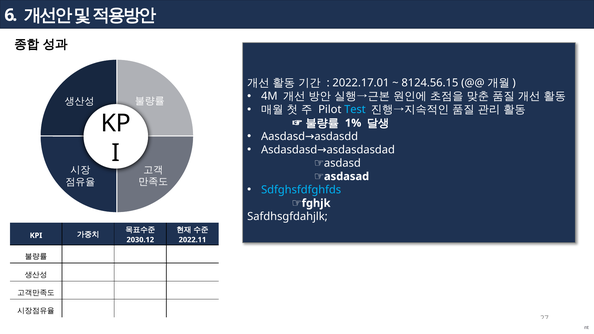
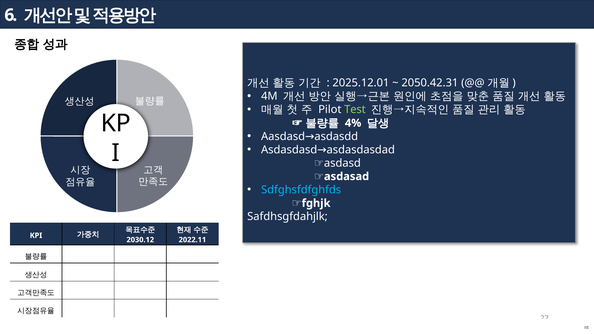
2022.17.01: 2022.17.01 -> 2025.12.01
8124.56.15: 8124.56.15 -> 2050.42.31
Test colour: light blue -> light green
1%: 1% -> 4%
